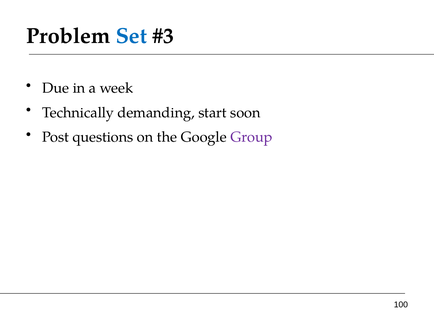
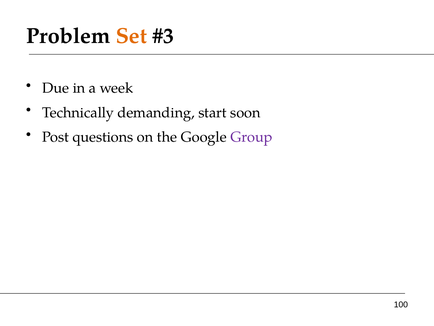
Set colour: blue -> orange
